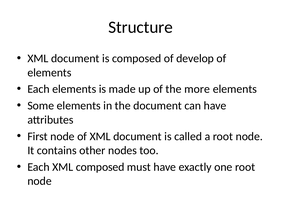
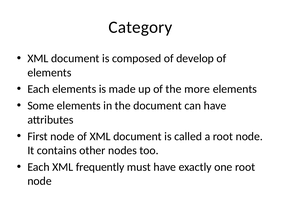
Structure: Structure -> Category
XML composed: composed -> frequently
